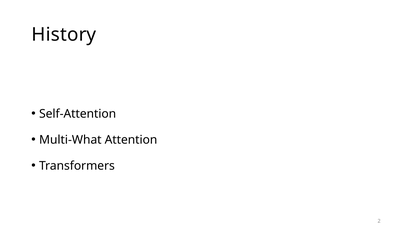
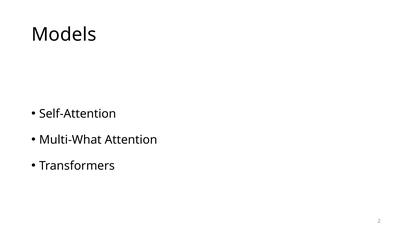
History: History -> Models
